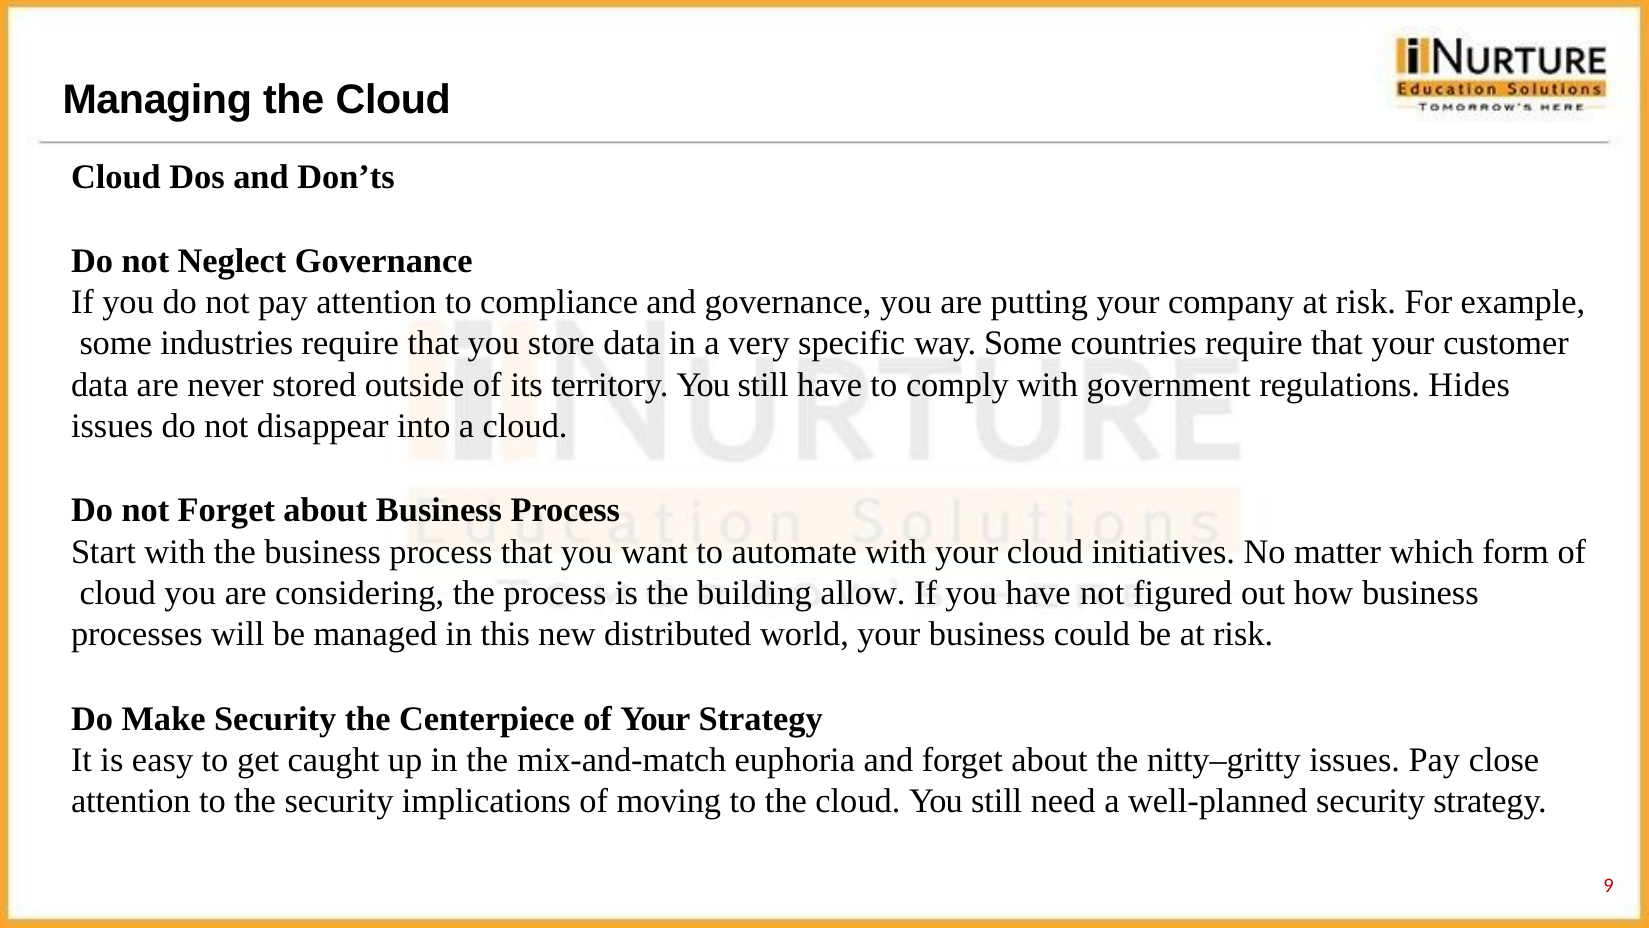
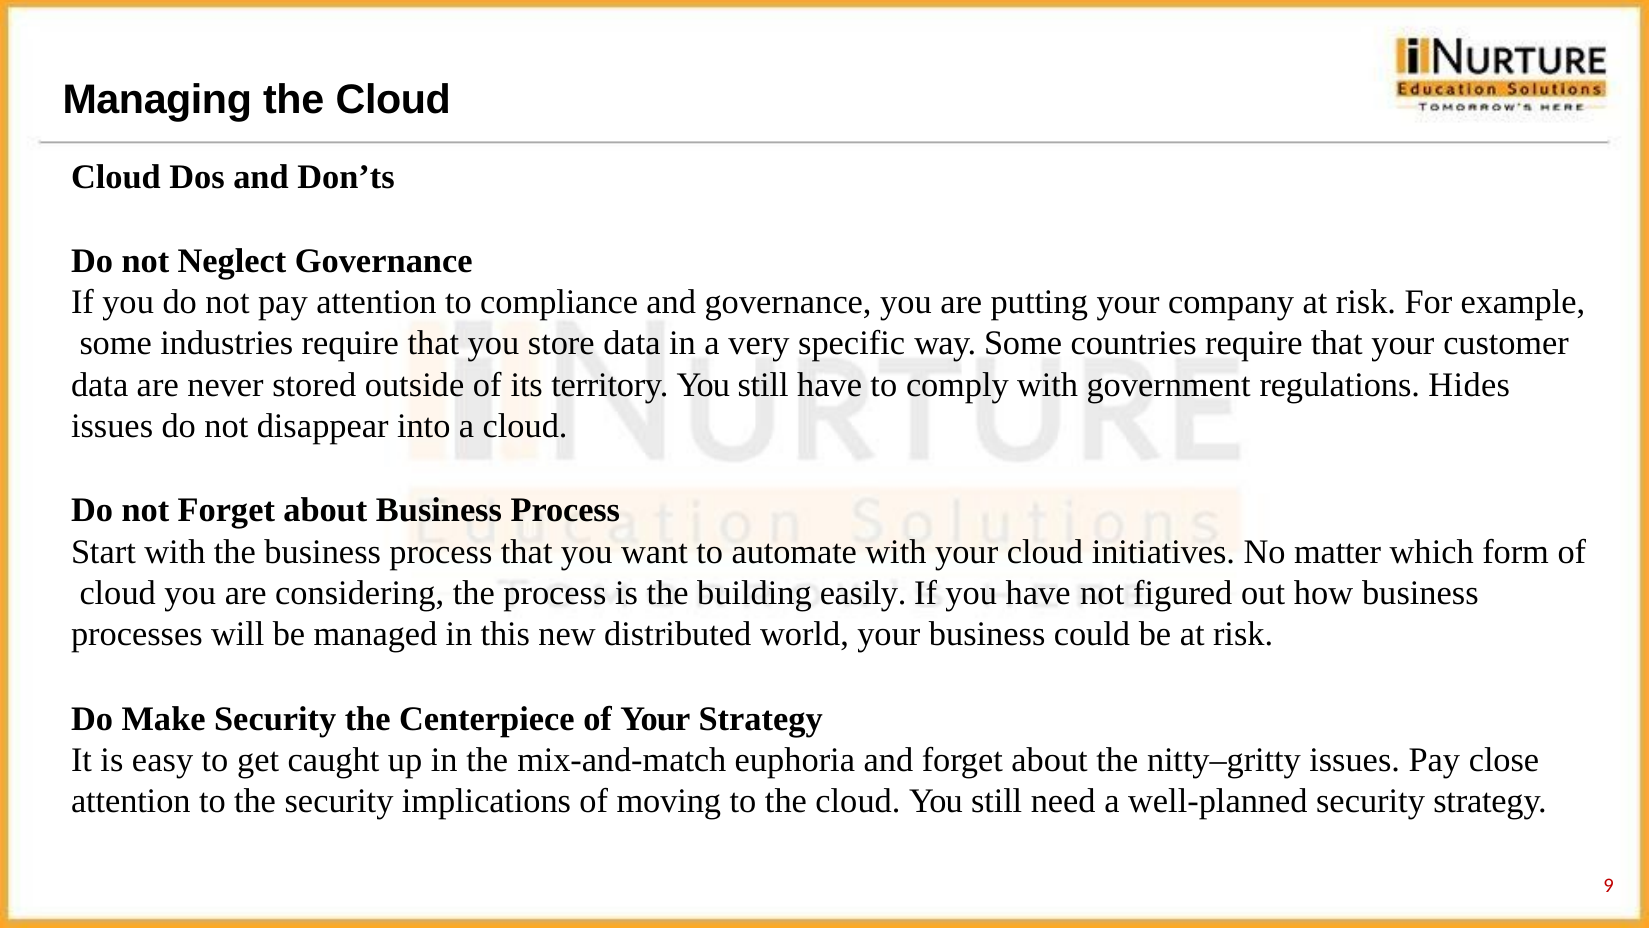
allow: allow -> easily
